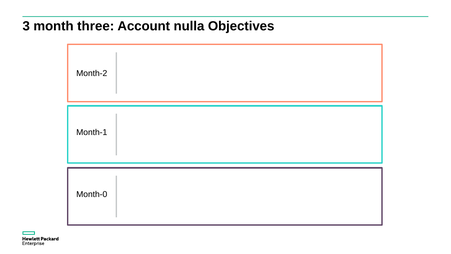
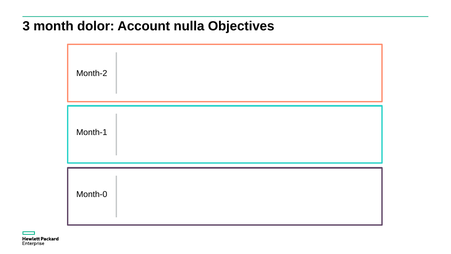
three: three -> dolor
